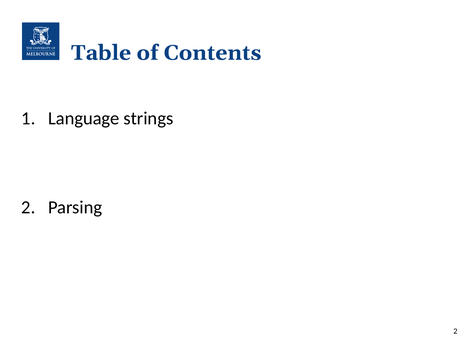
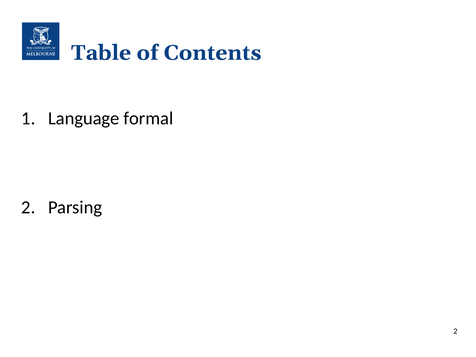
strings: strings -> formal
